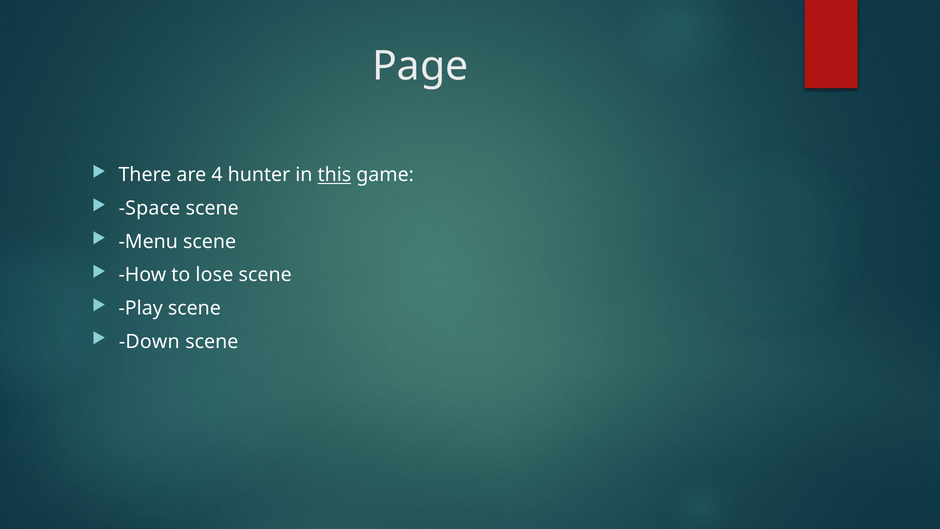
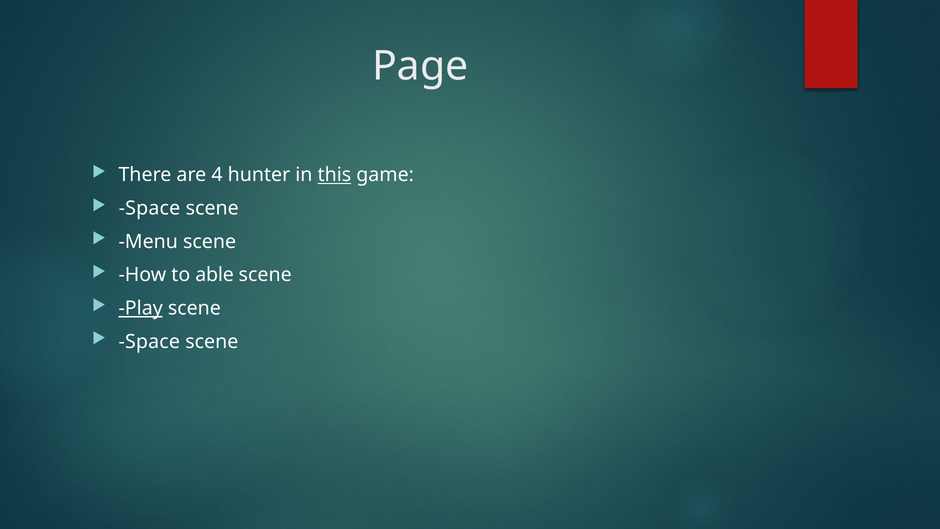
lose: lose -> able
Play underline: none -> present
Down at (149, 341): Down -> Space
